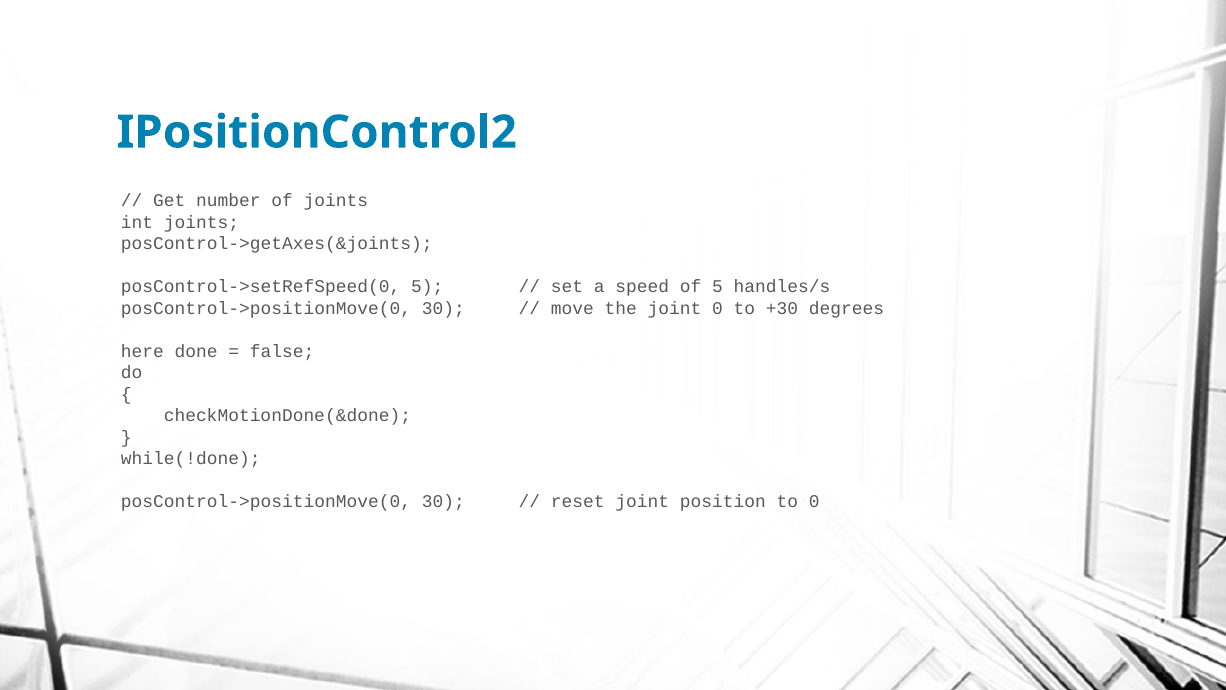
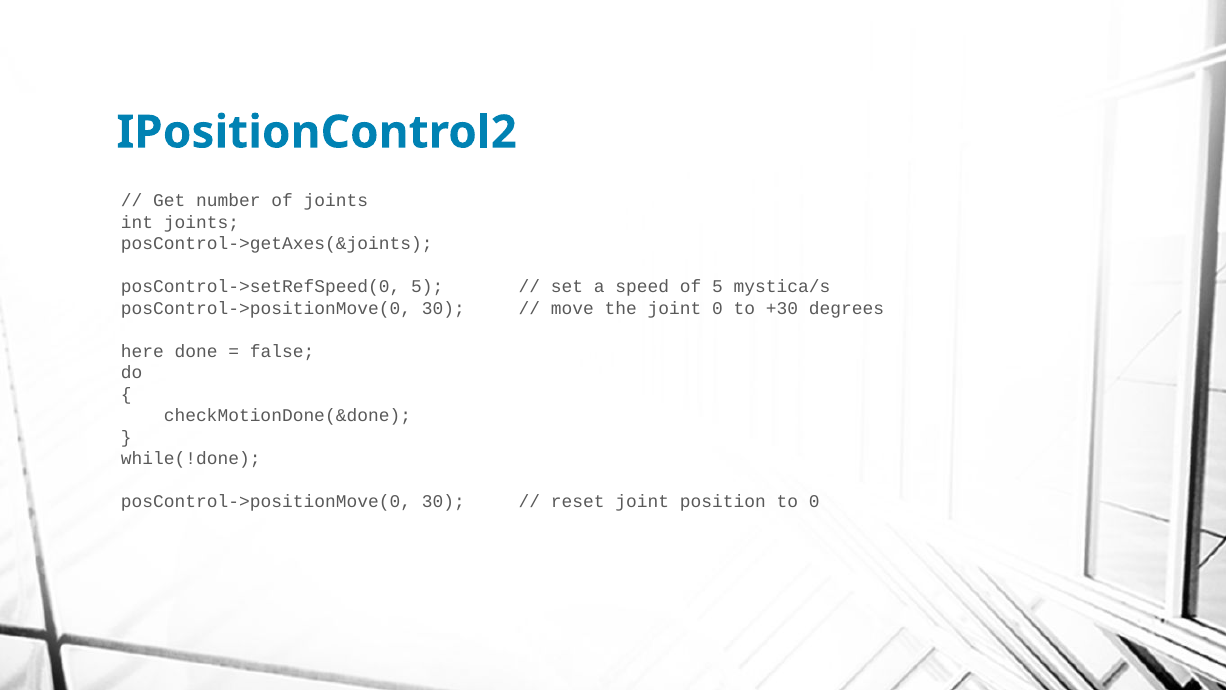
handles/s: handles/s -> mystica/s
